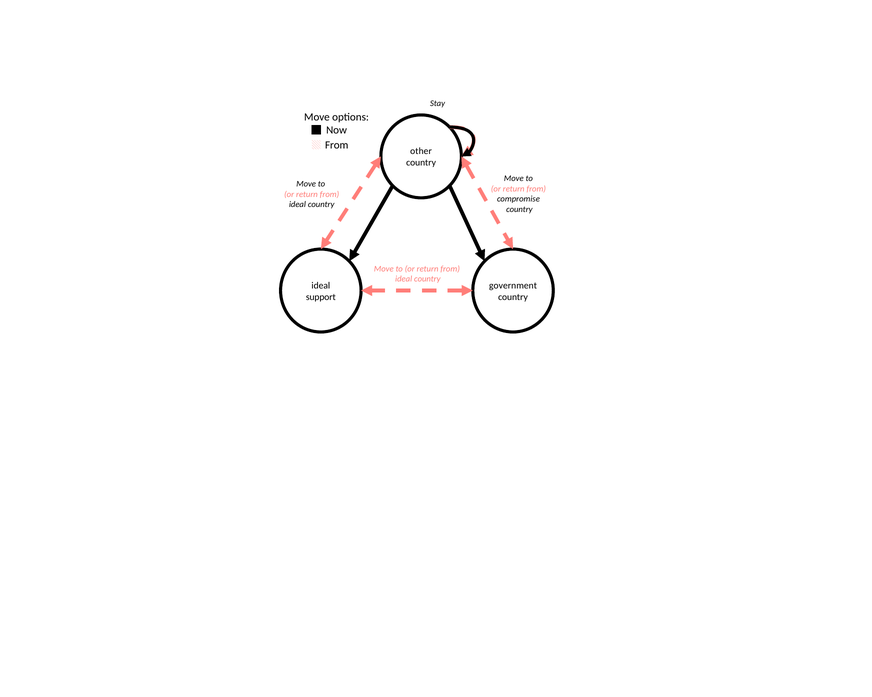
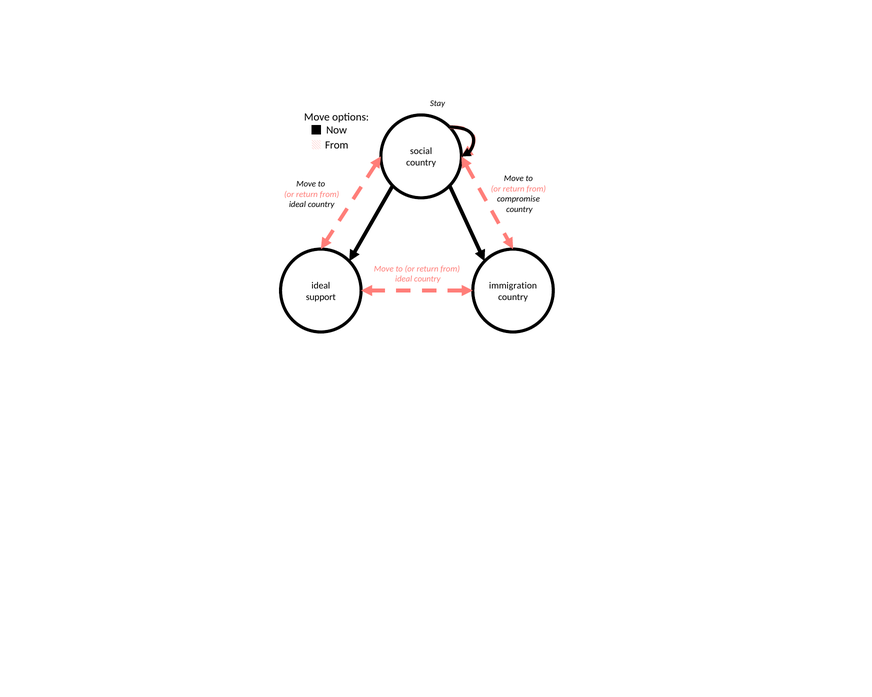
other: other -> social
government: government -> immigration
